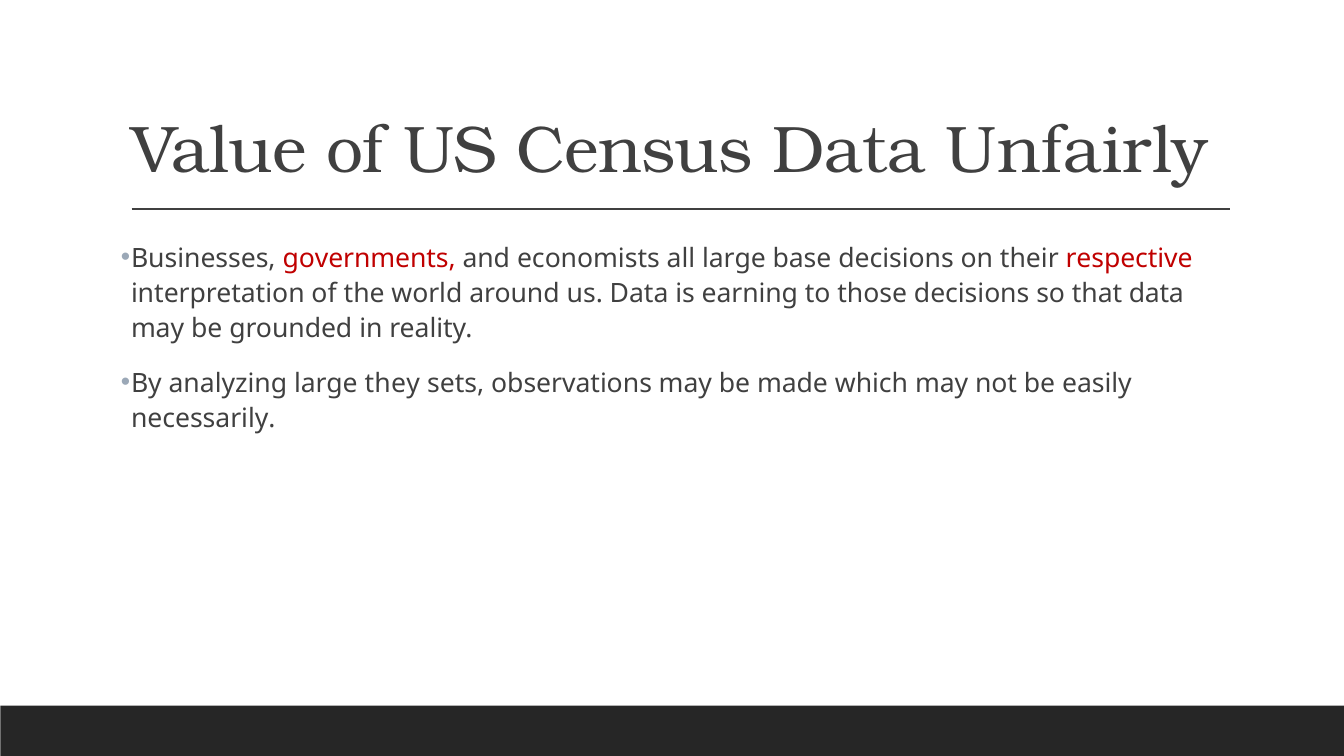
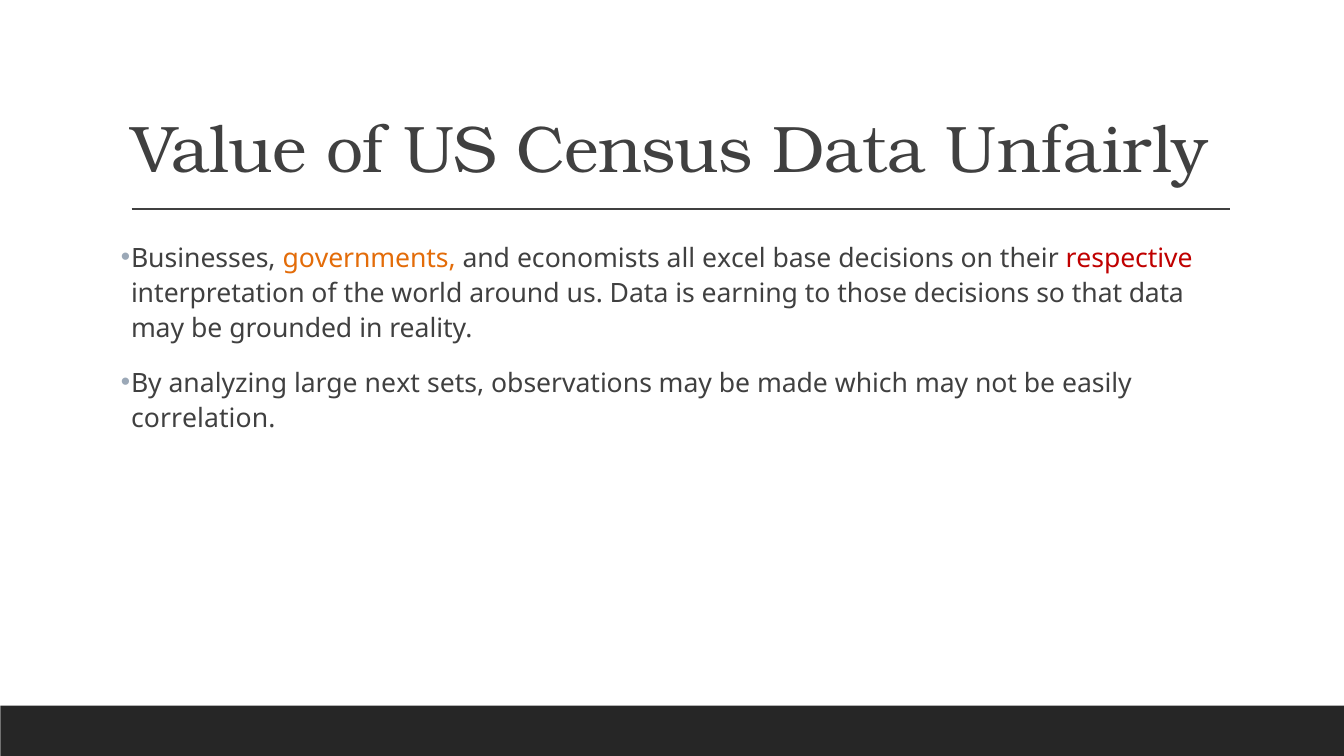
governments colour: red -> orange
all large: large -> excel
they: they -> next
necessarily: necessarily -> correlation
